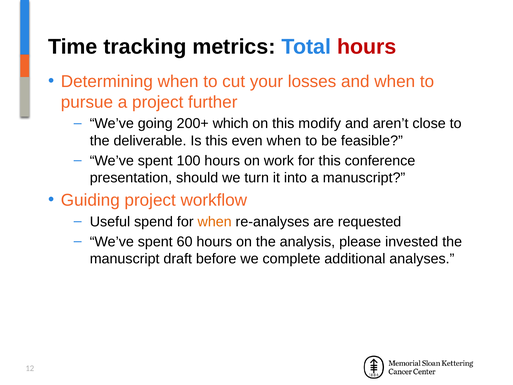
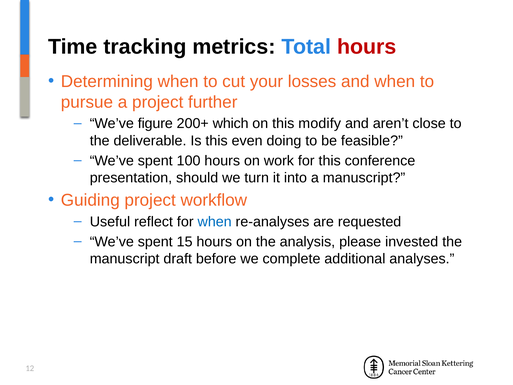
going: going -> figure
even when: when -> doing
spend: spend -> reflect
when at (215, 222) colour: orange -> blue
60: 60 -> 15
